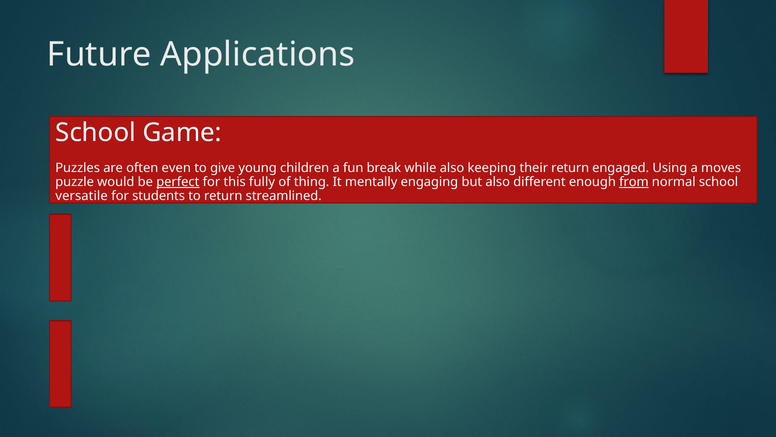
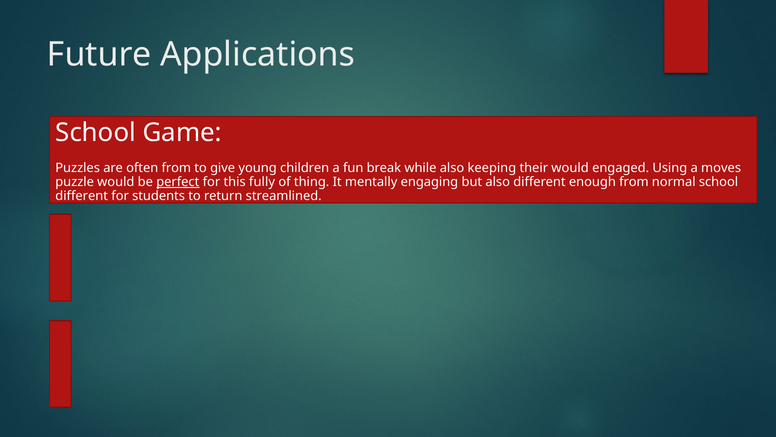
often even: even -> from
their return: return -> would
from at (634, 182) underline: present -> none
versatile at (82, 196): versatile -> different
